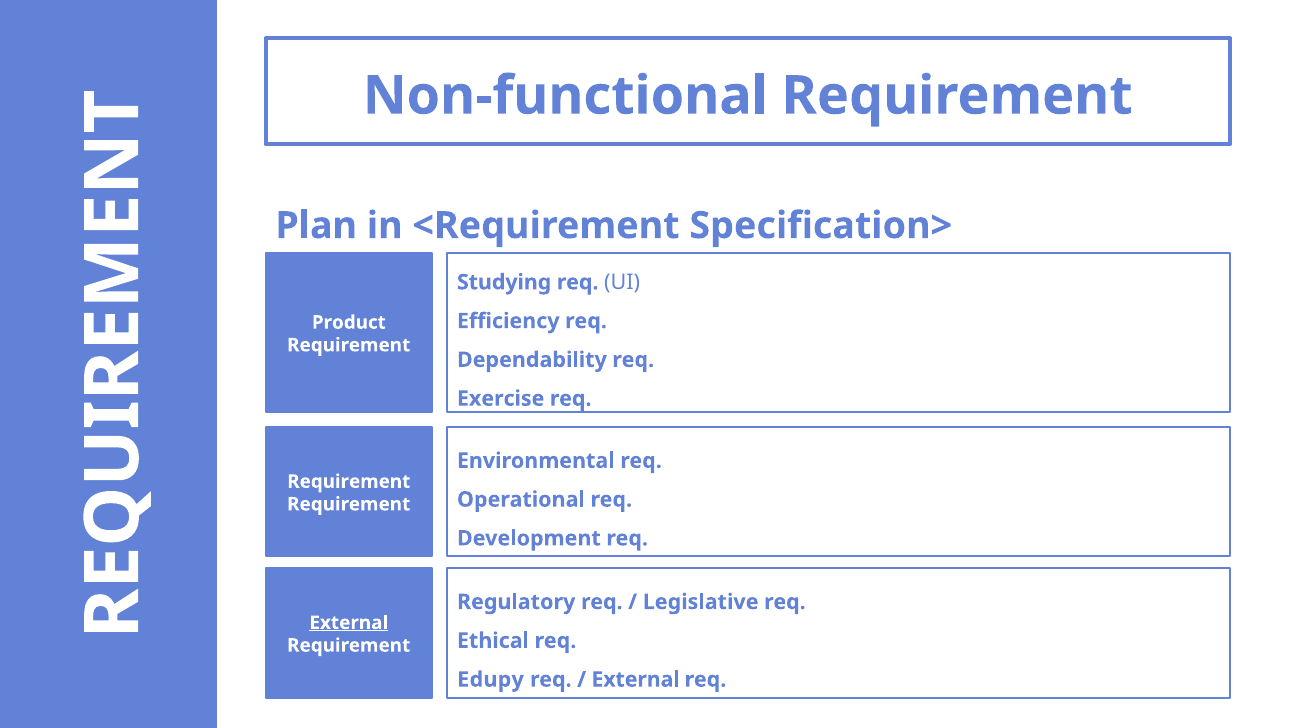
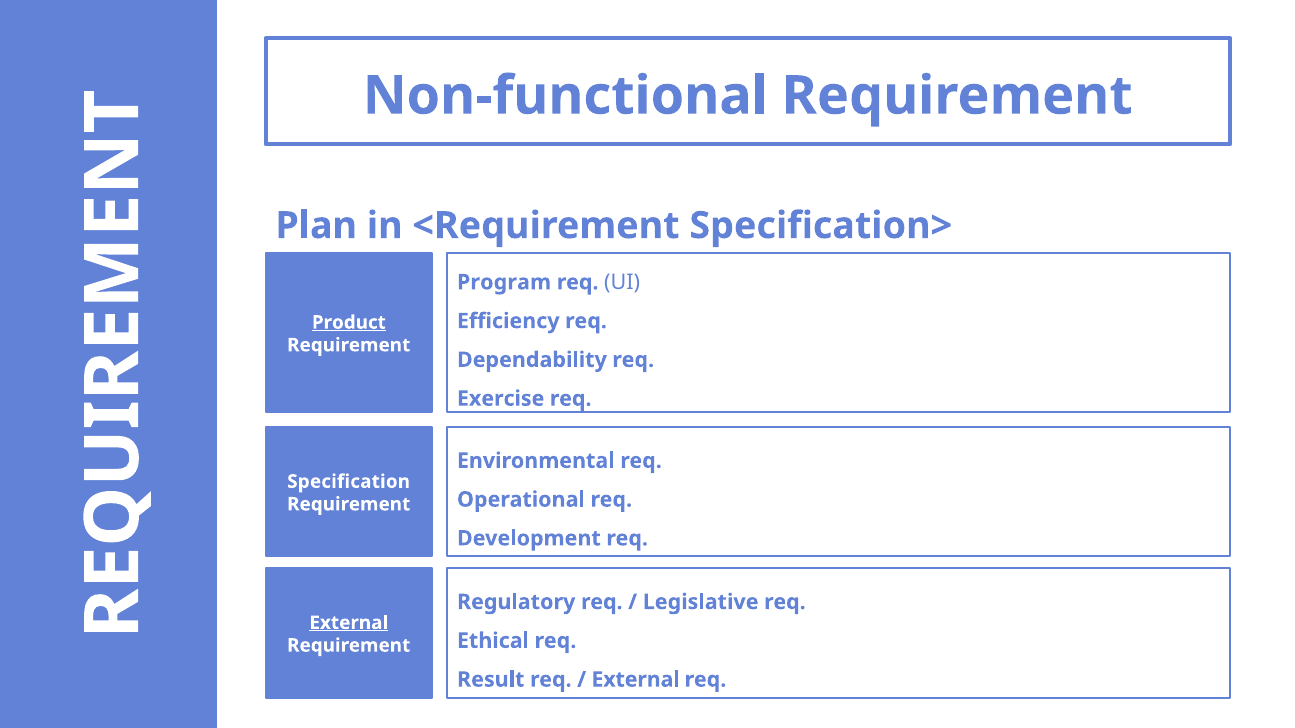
Studying: Studying -> Program
Product underline: none -> present
Requirement at (349, 482): Requirement -> Specification
Edupy: Edupy -> Result
